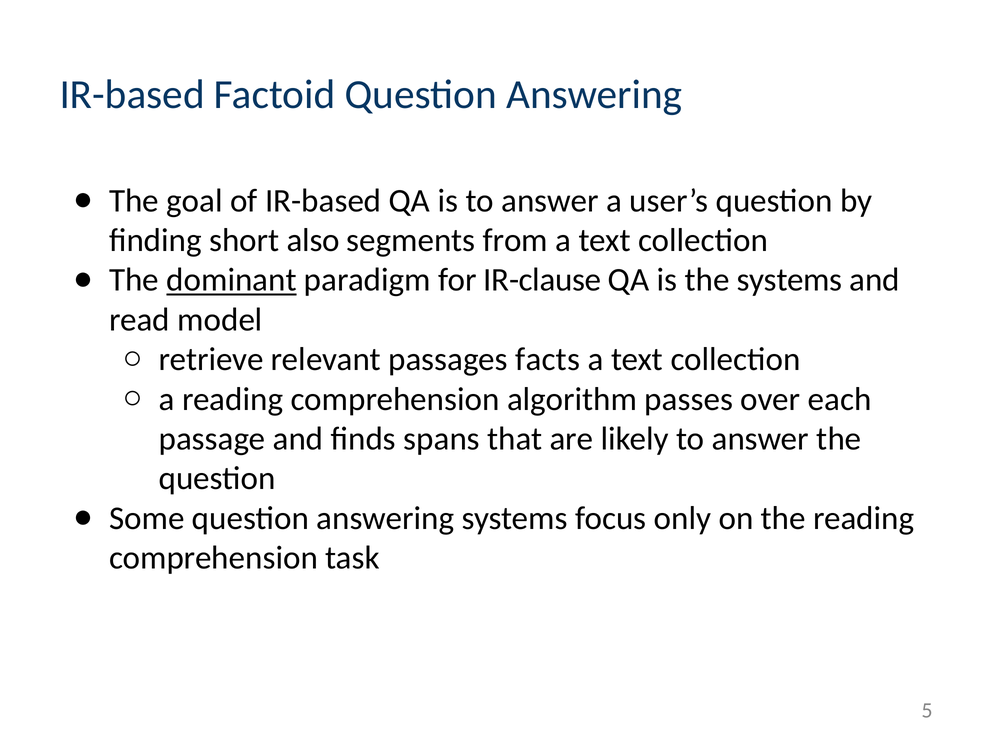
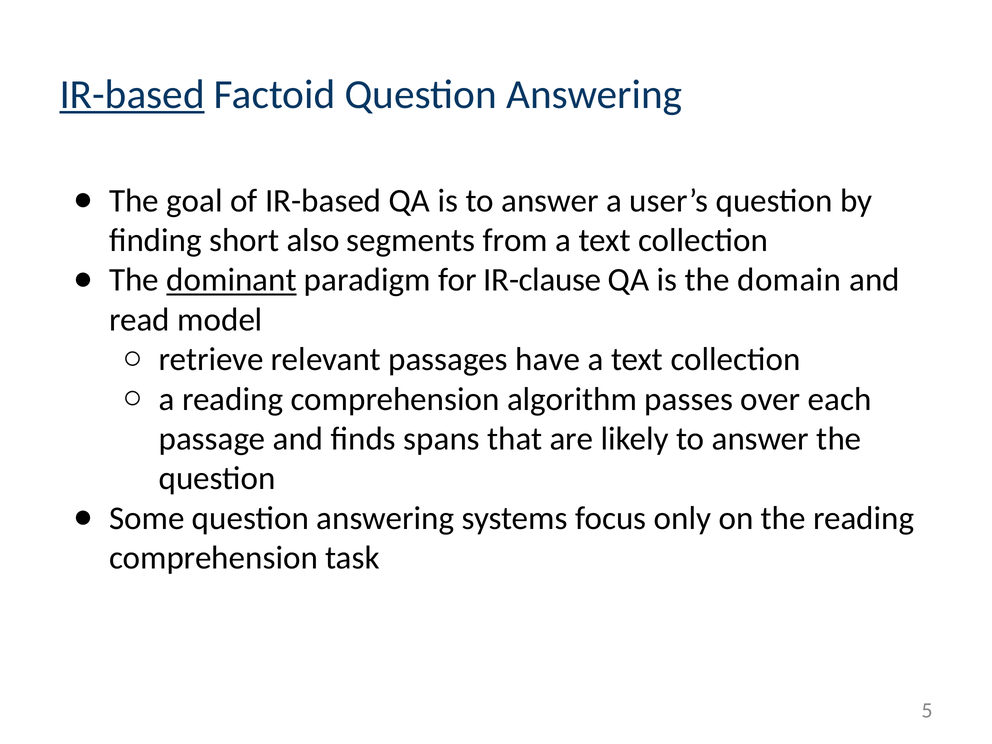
IR-based at (132, 95) underline: none -> present
the systems: systems -> domain
facts: facts -> have
